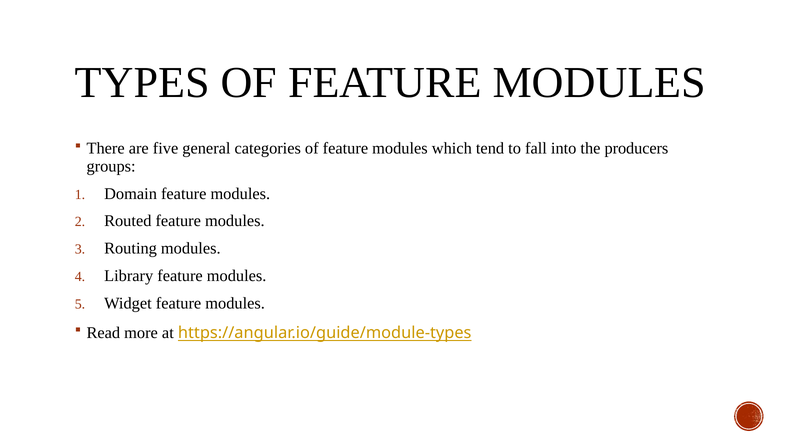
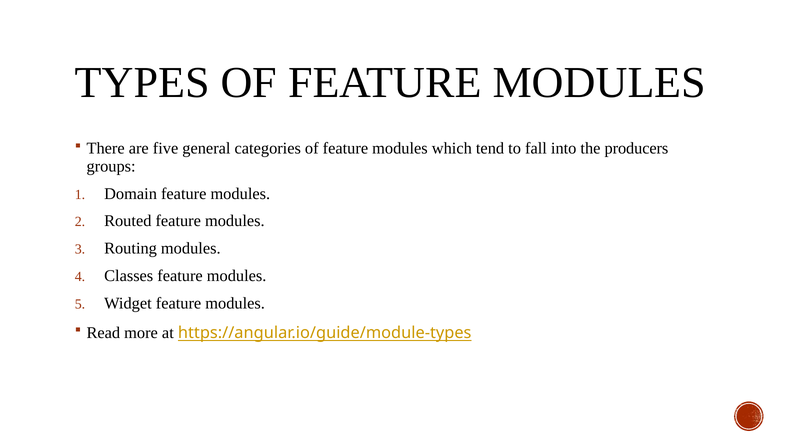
Library: Library -> Classes
